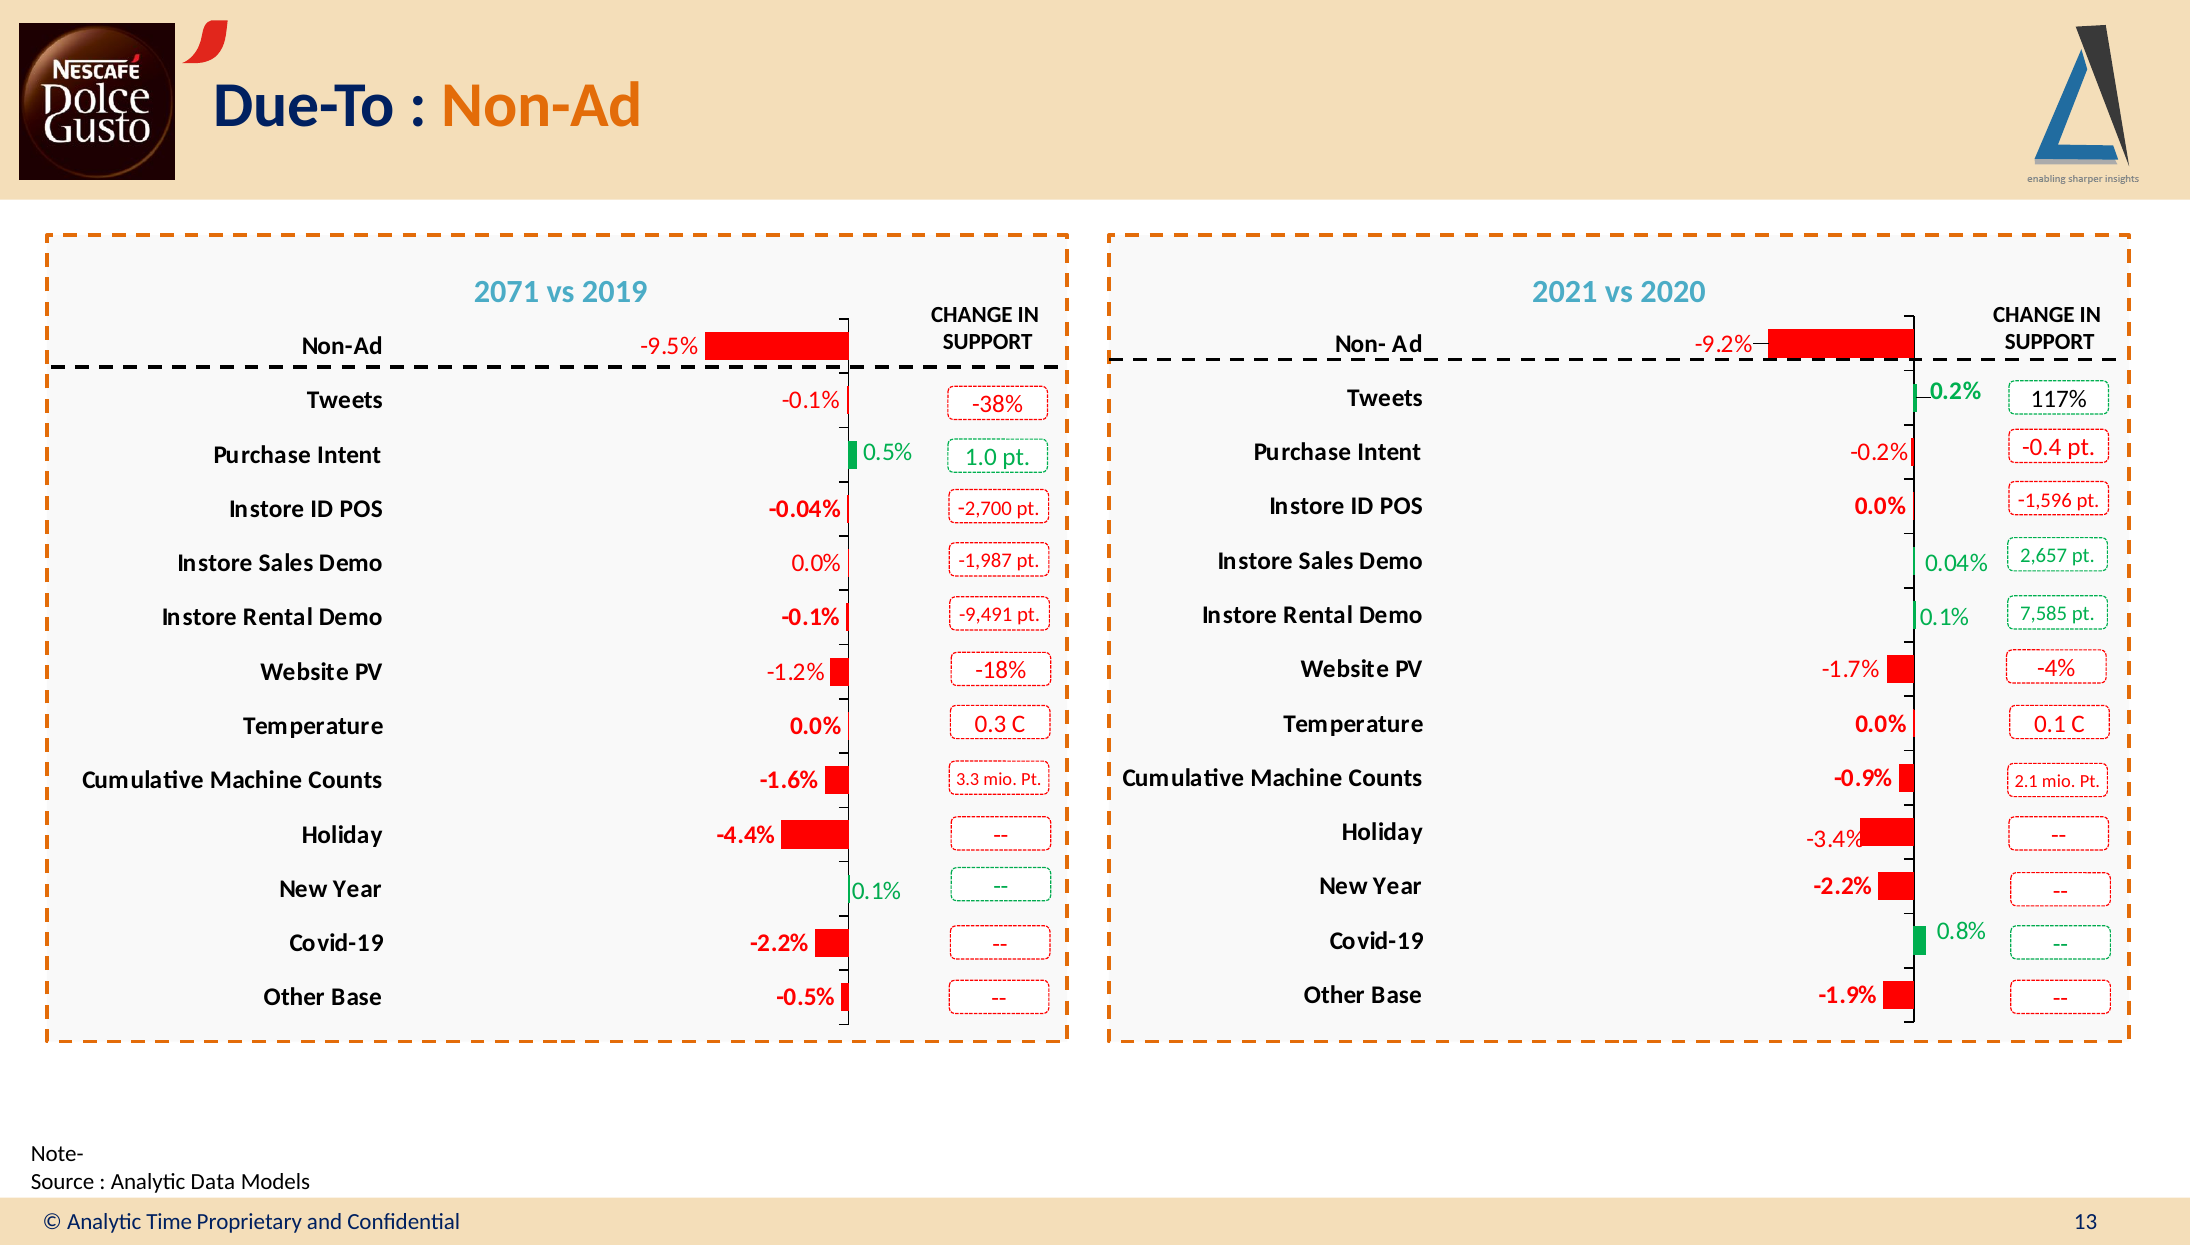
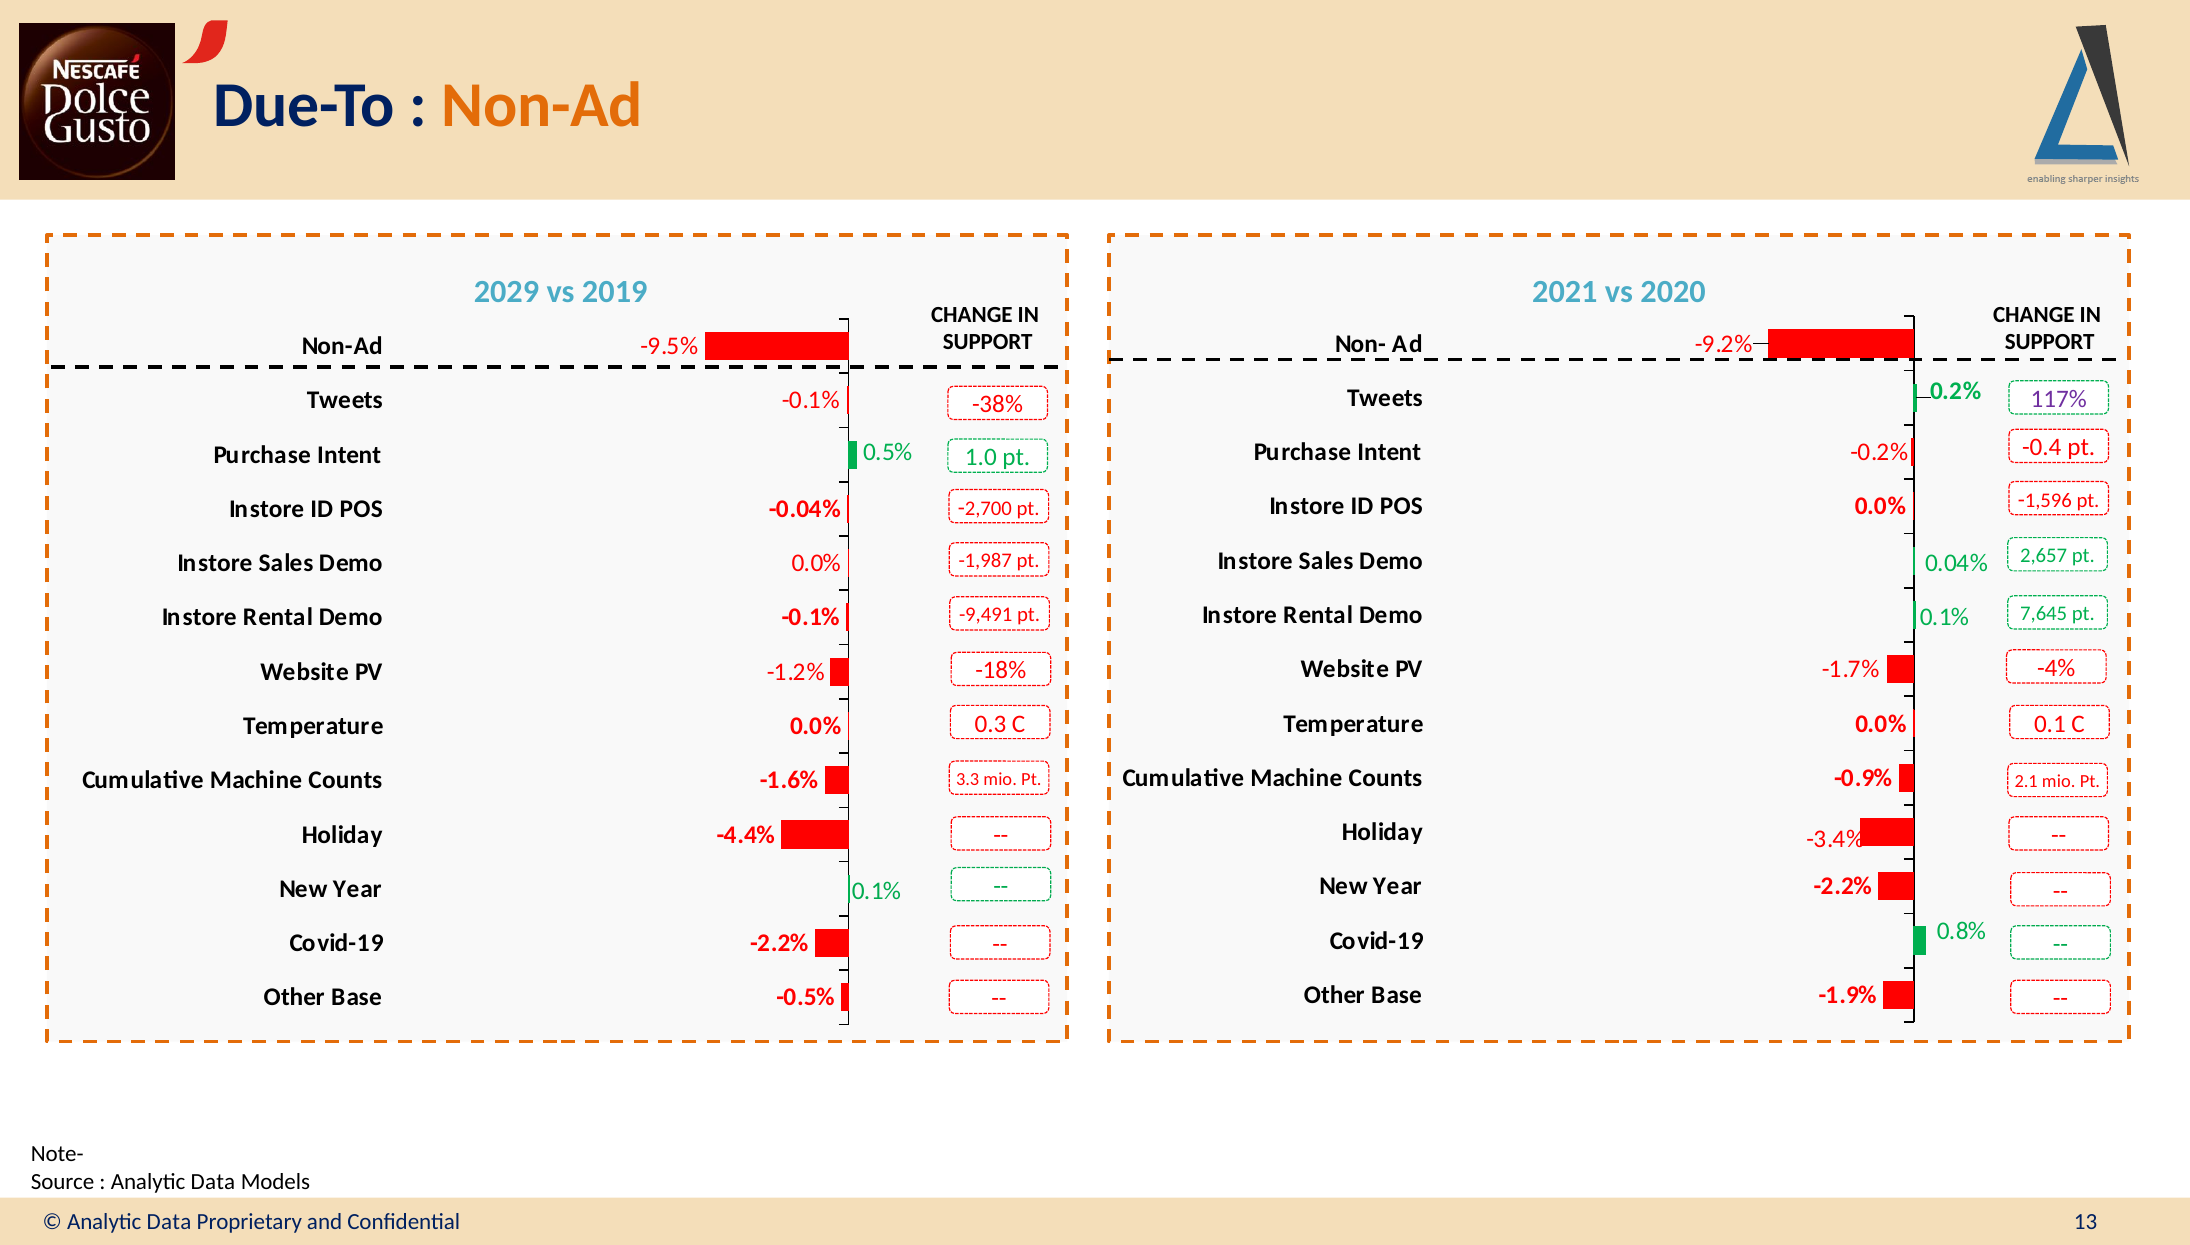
2071: 2071 -> 2029
117% colour: black -> purple
7,585: 7,585 -> 7,645
Time at (169, 1222): Time -> Data
